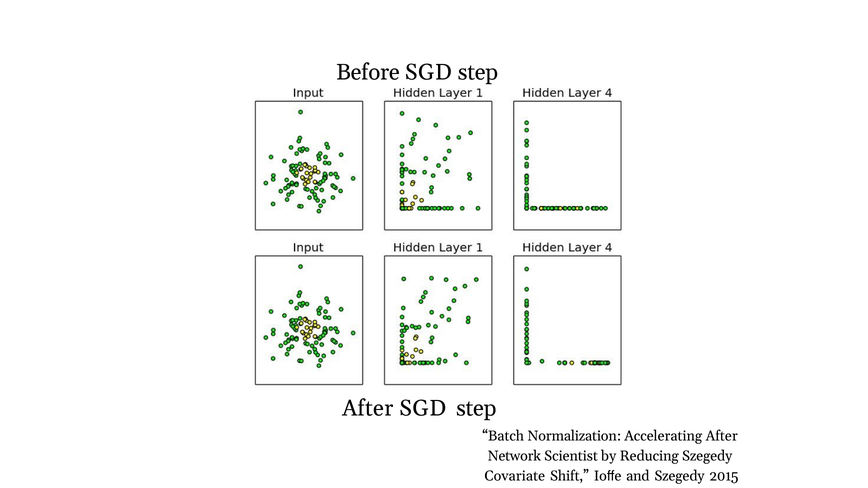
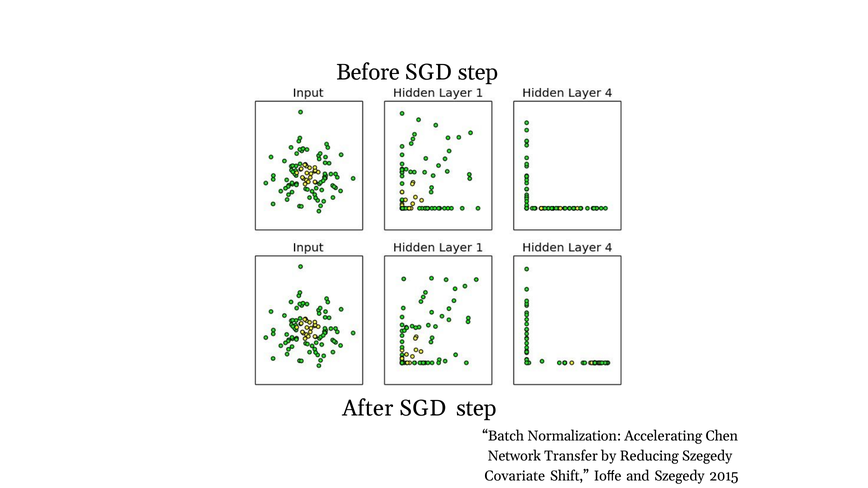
Accelerating After: After -> Chen
Scientist: Scientist -> Transfer
